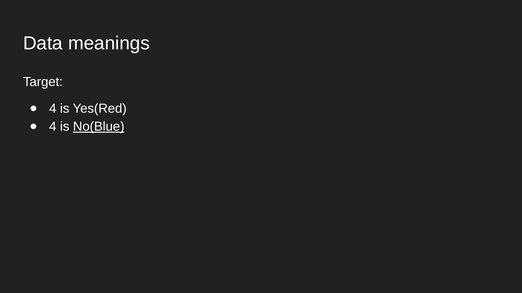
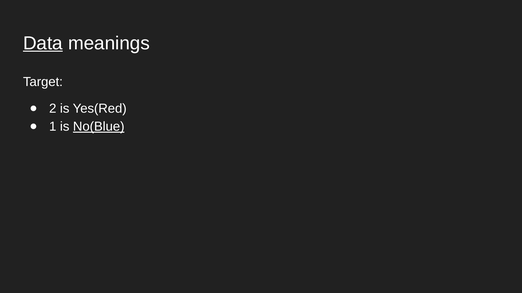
Data underline: none -> present
4 at (53, 109): 4 -> 2
4 at (53, 127): 4 -> 1
